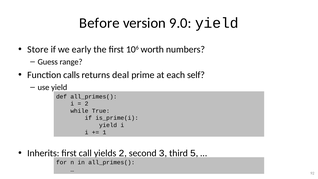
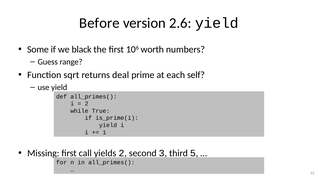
9.0: 9.0 -> 2.6
Store: Store -> Some
early: early -> black
calls: calls -> sqrt
Inherits: Inherits -> Missing
